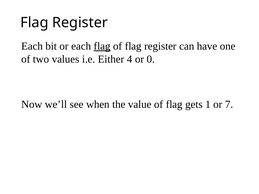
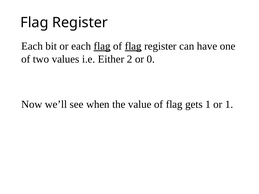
flag at (133, 46) underline: none -> present
4: 4 -> 2
or 7: 7 -> 1
